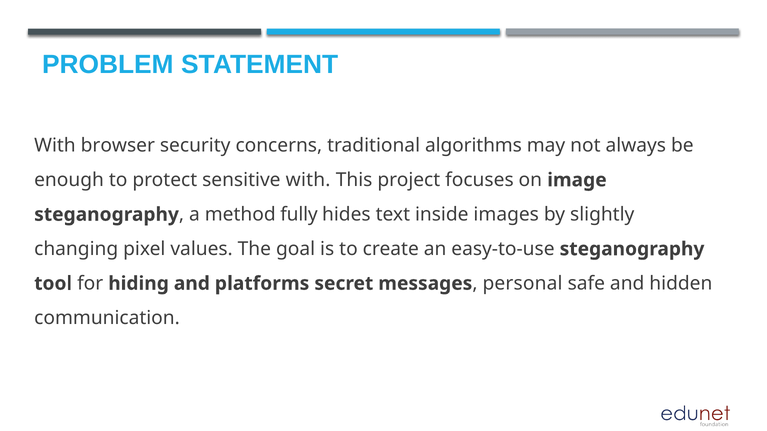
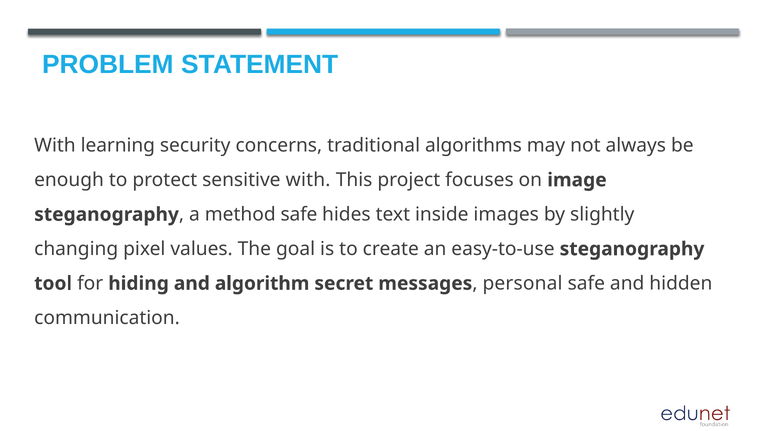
browser: browser -> learning
method fully: fully -> safe
platforms: platforms -> algorithm
